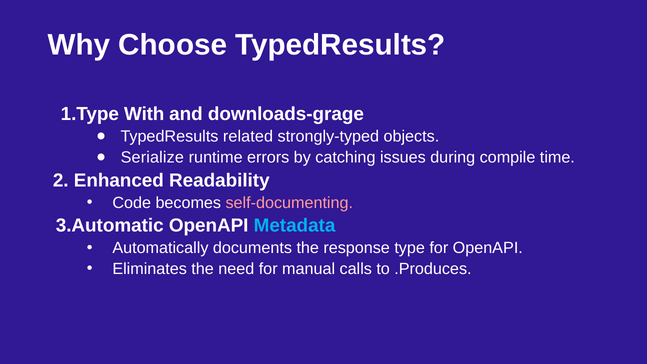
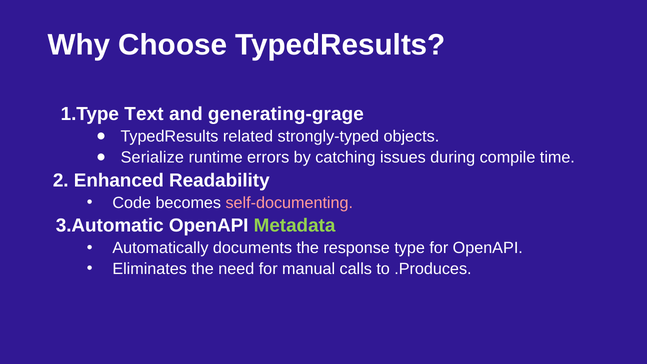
With: With -> Text
downloads-grage: downloads-grage -> generating-grage
Metadata colour: light blue -> light green
